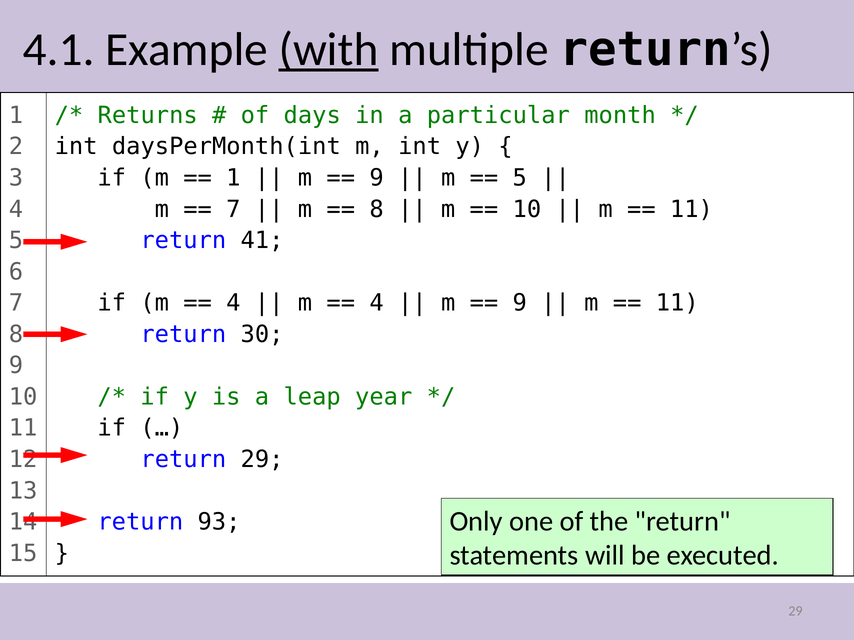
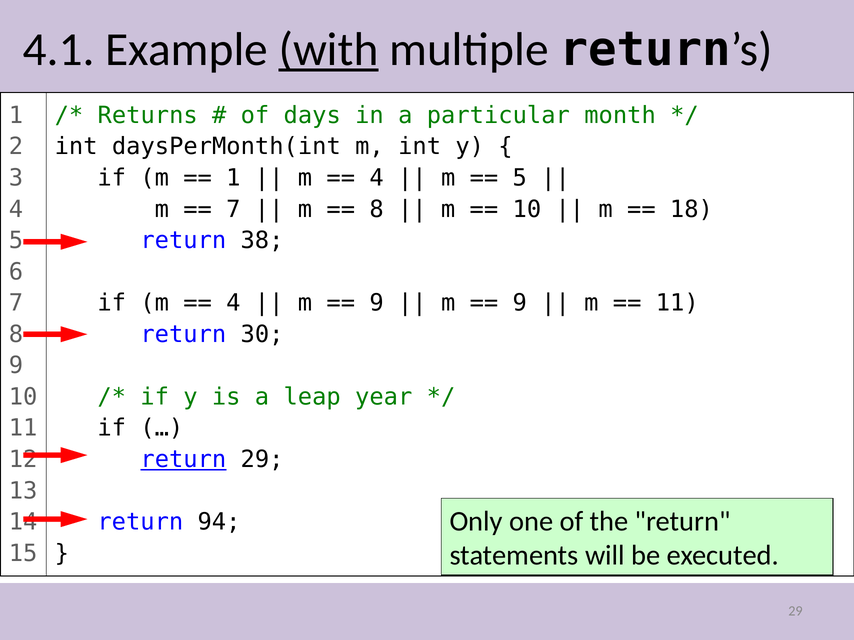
9 at (377, 178): 9 -> 4
11 at (691, 209): 11 -> 18
41: 41 -> 38
4 at (377, 303): 4 -> 9
return at (183, 460) underline: none -> present
93: 93 -> 94
